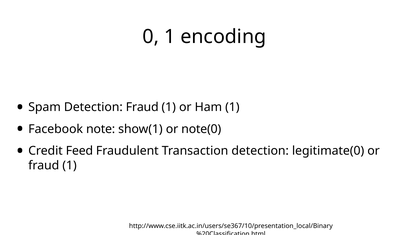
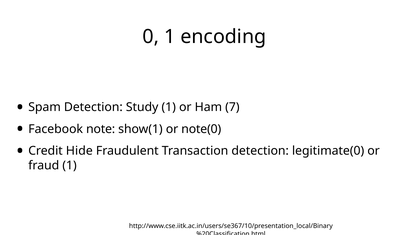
Detection Fraud: Fraud -> Study
Ham 1: 1 -> 7
Feed: Feed -> Hide
